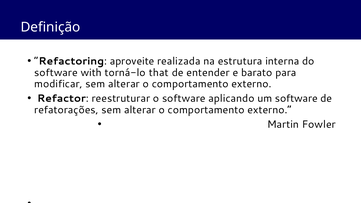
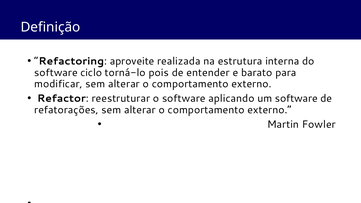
with: with -> ciclo
that: that -> pois
